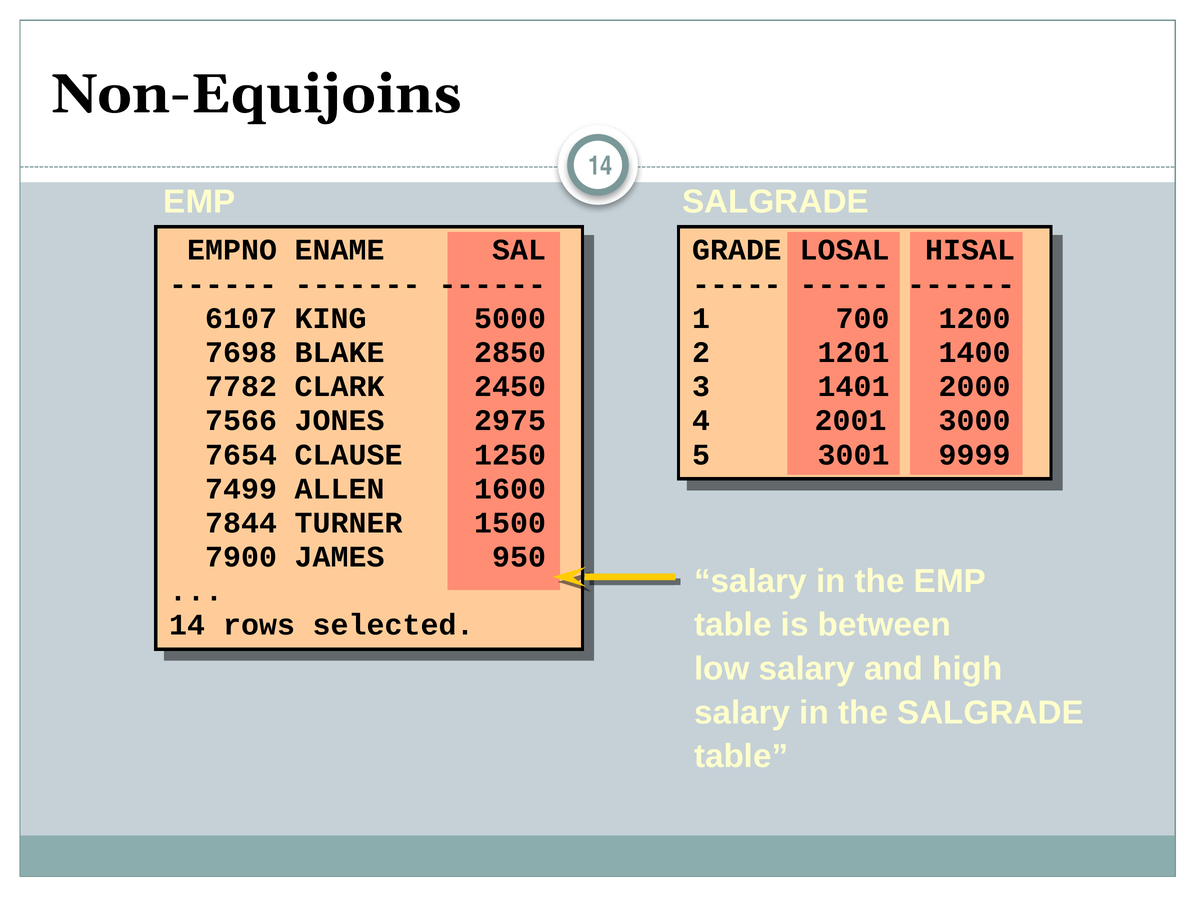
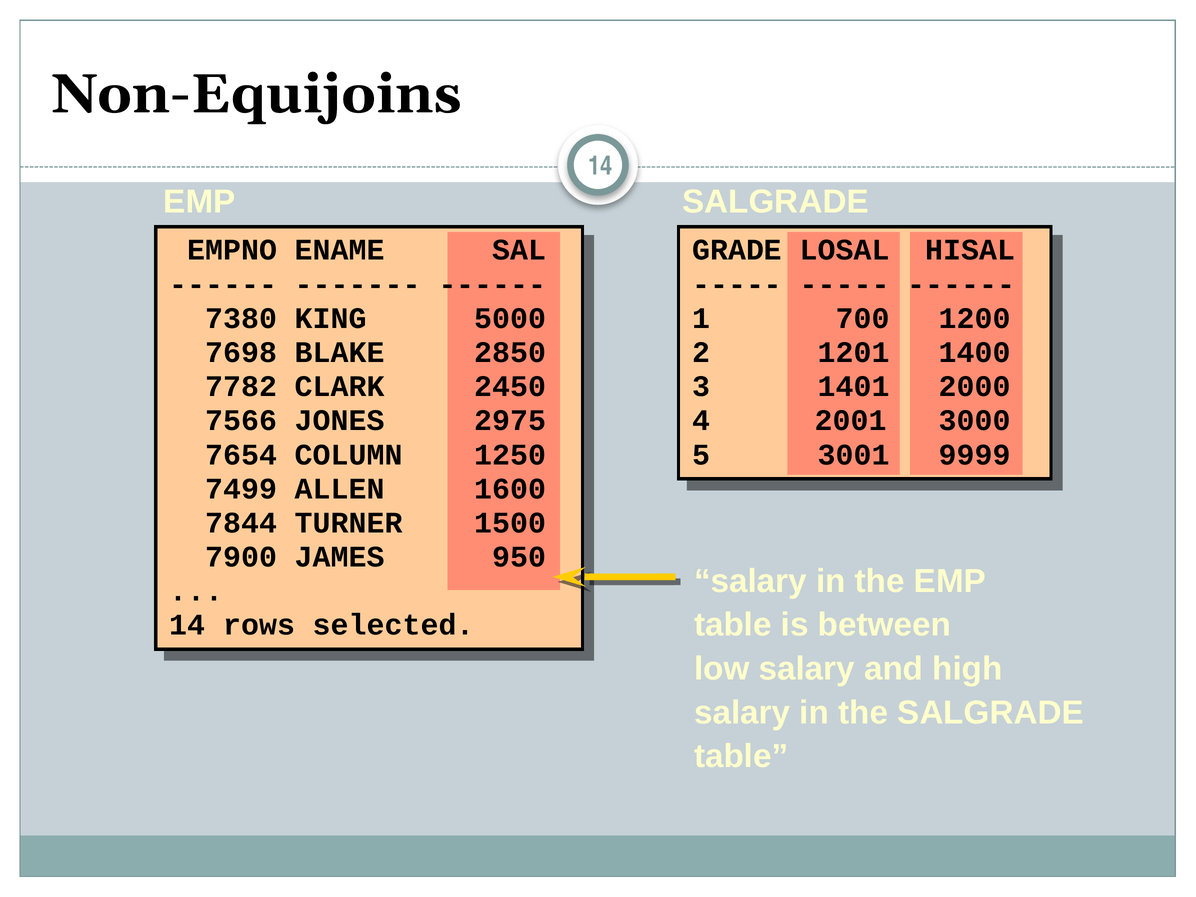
6107: 6107 -> 7380
CLAUSE: CLAUSE -> COLUMN
